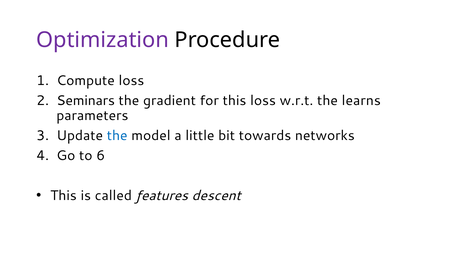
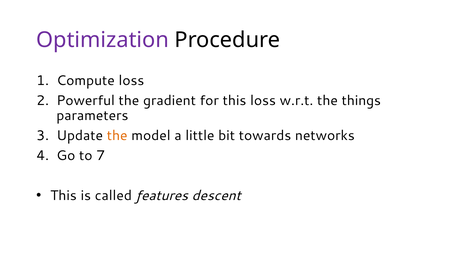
Seminars: Seminars -> Powerful
learns: learns -> things
the at (117, 135) colour: blue -> orange
6: 6 -> 7
